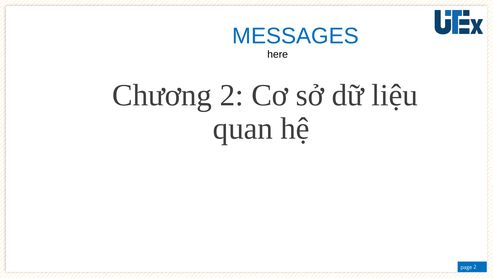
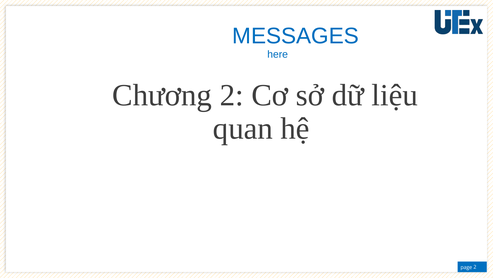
here colour: black -> blue
